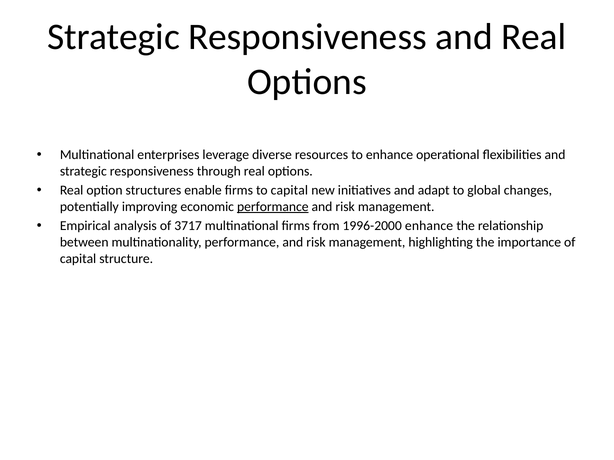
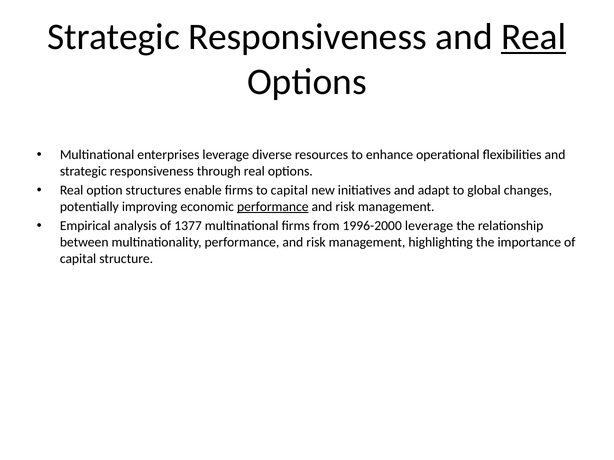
Real at (534, 37) underline: none -> present
3717: 3717 -> 1377
1996-2000 enhance: enhance -> leverage
